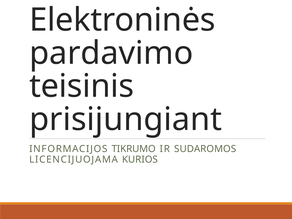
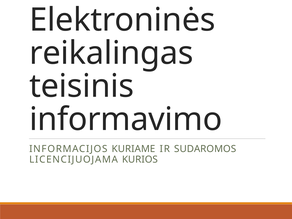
pardavimo: pardavimo -> reikalingas
prisijungiant: prisijungiant -> informavimo
TIKRUMO: TIKRUMO -> KURIAME
